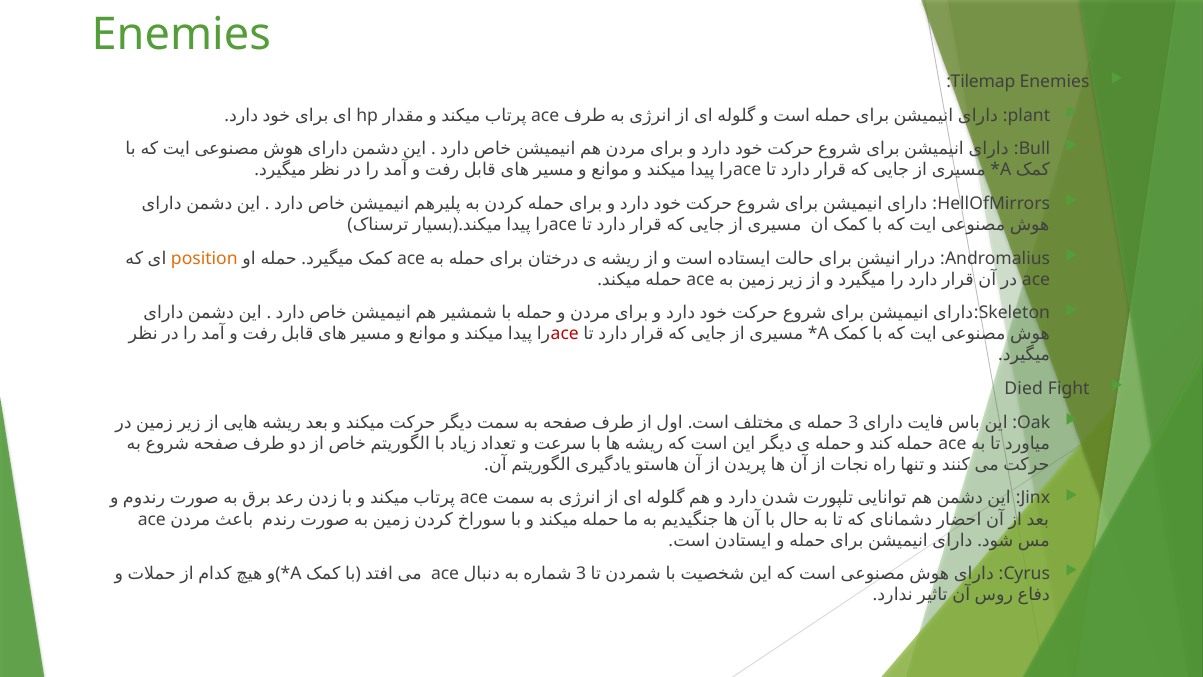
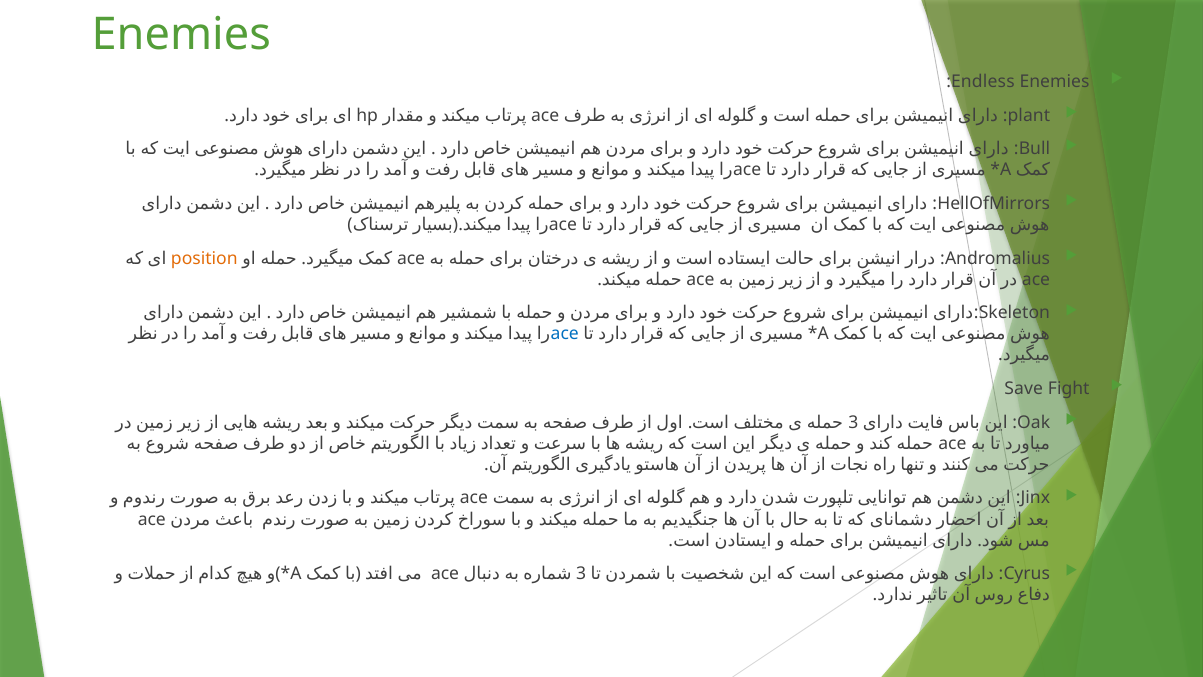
Tilemap: Tilemap -> Endless
ace at (565, 334) colour: red -> blue
Died: Died -> Save
